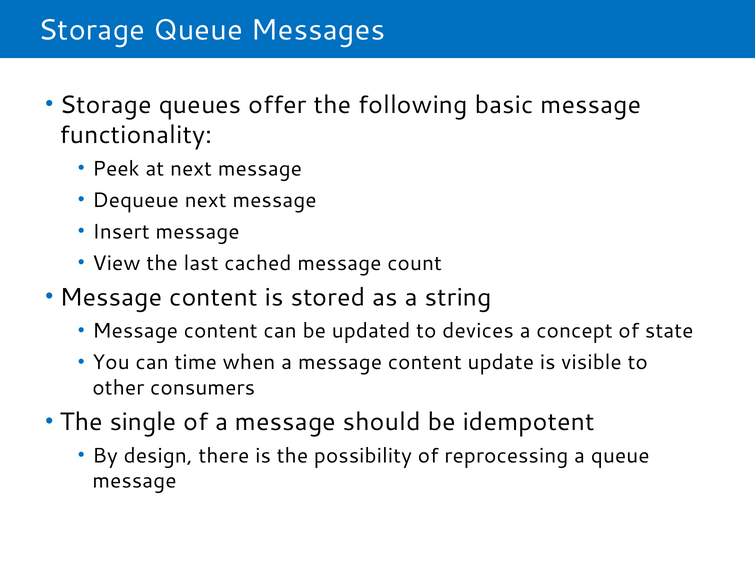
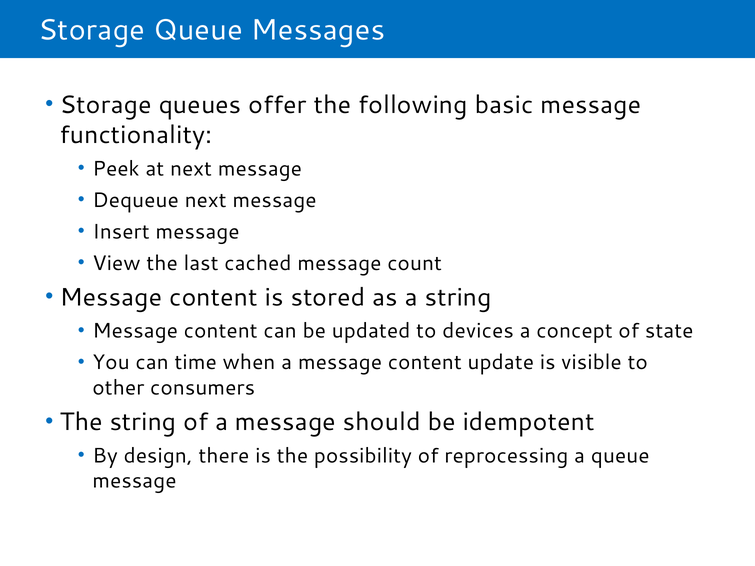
The single: single -> string
